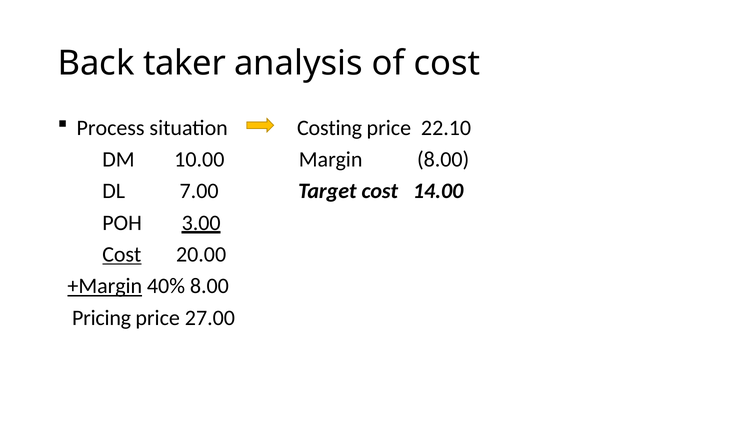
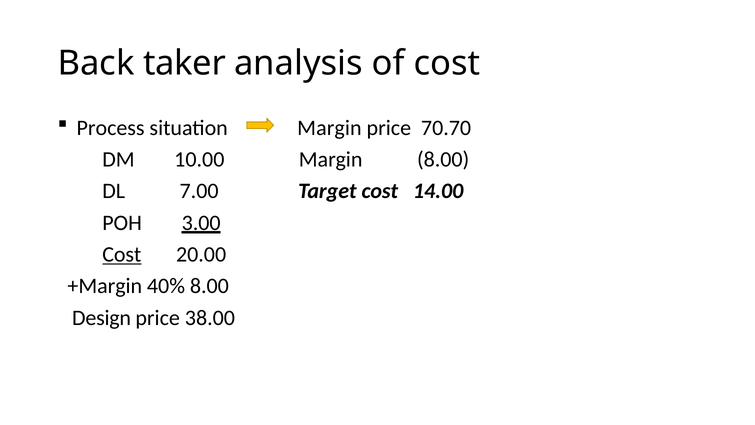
situation Costing: Costing -> Margin
22.10: 22.10 -> 70.70
+Margin underline: present -> none
Pricing: Pricing -> Design
27.00: 27.00 -> 38.00
